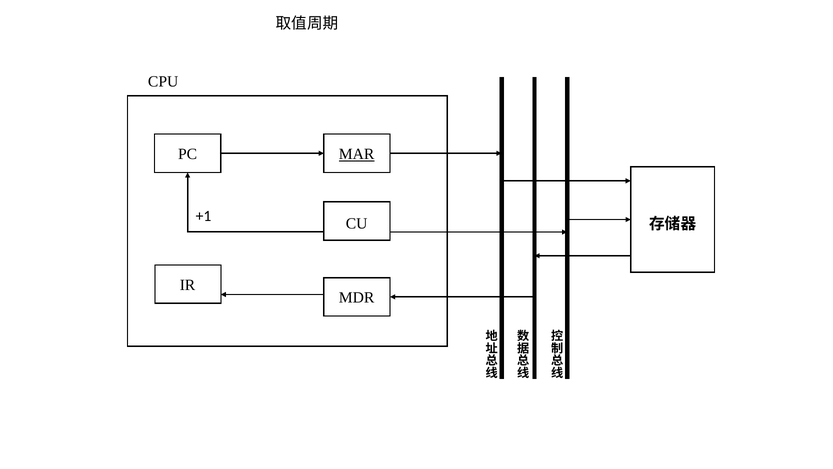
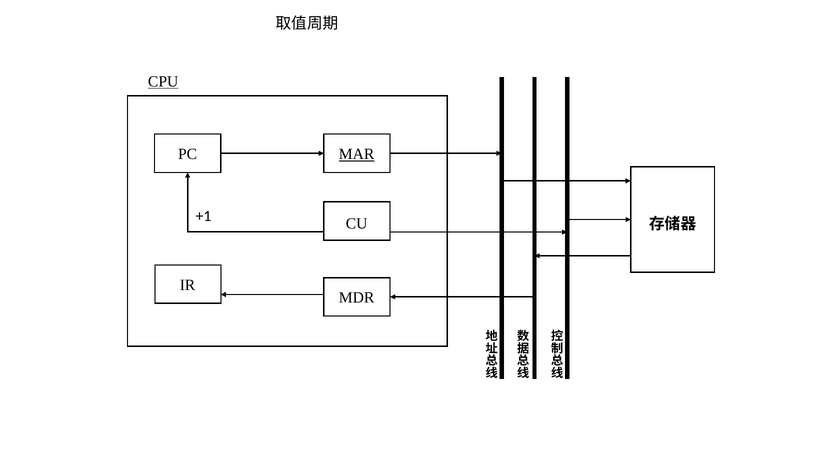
CPU underline: none -> present
